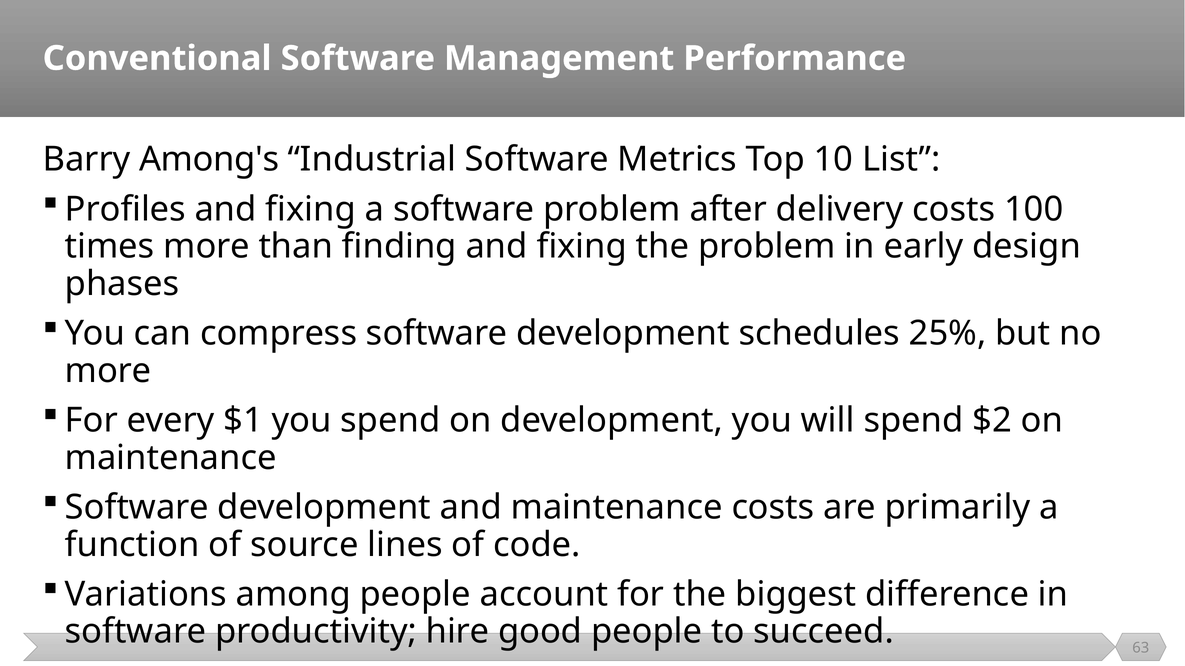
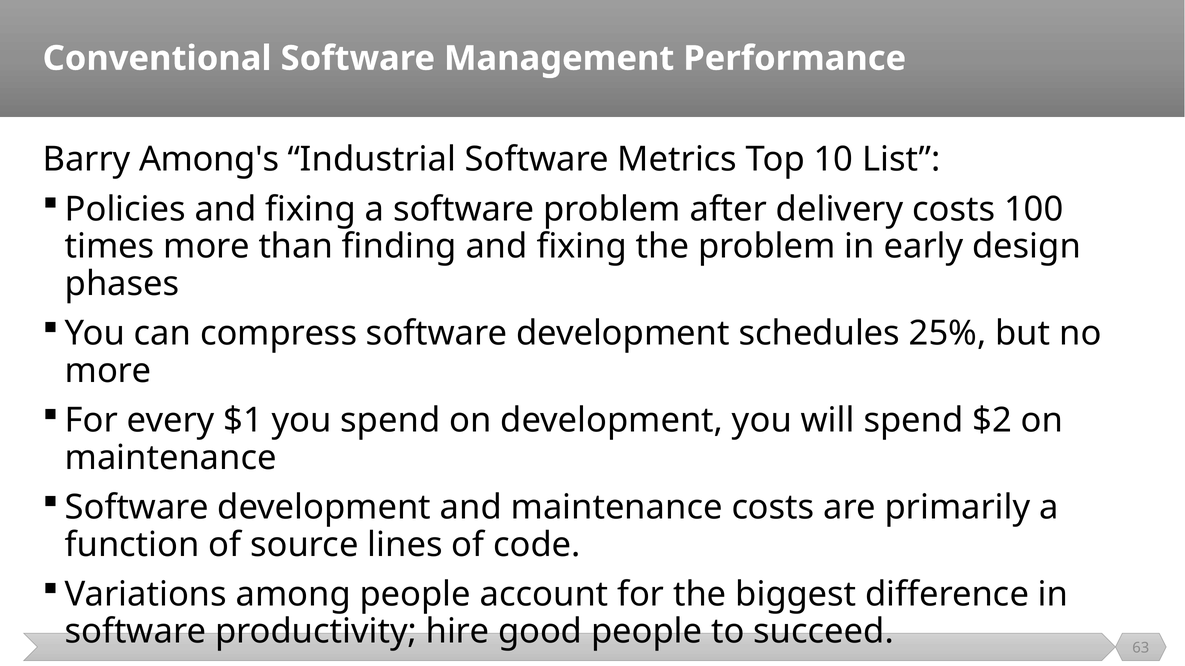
Profiles: Profiles -> Policies
